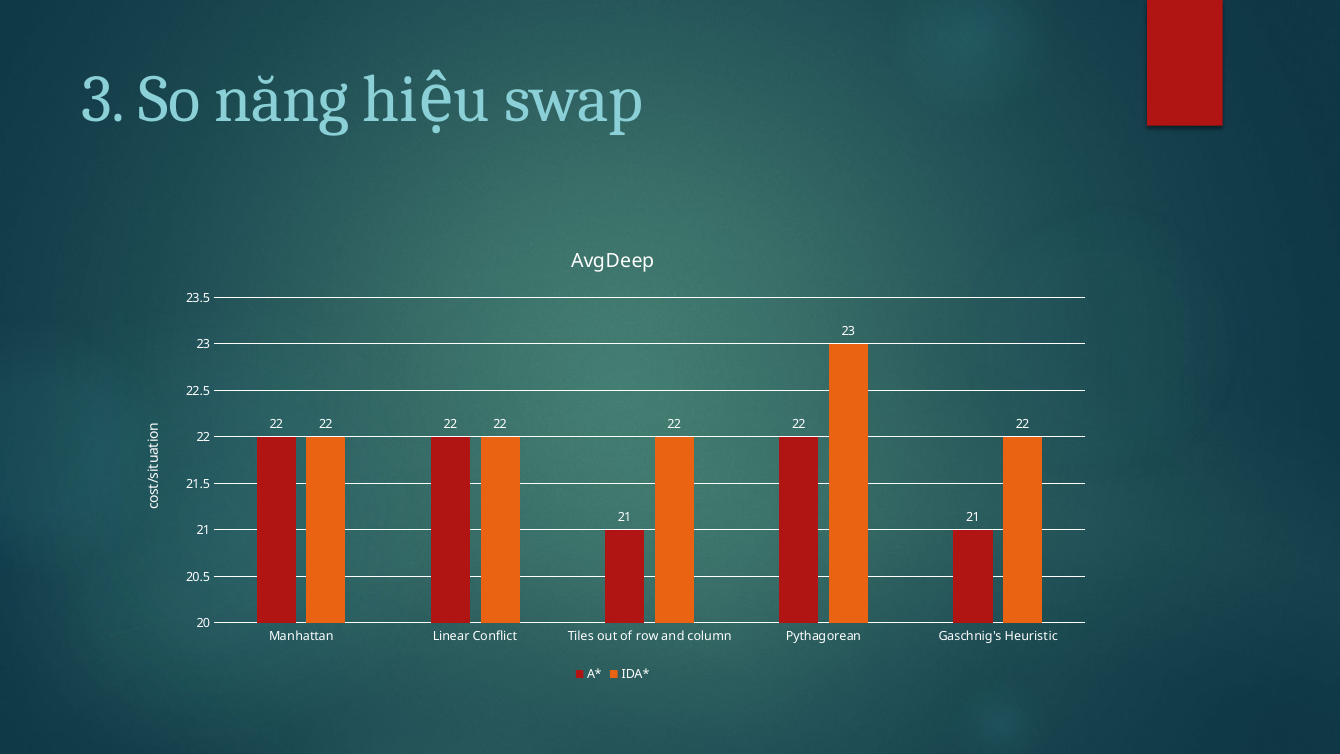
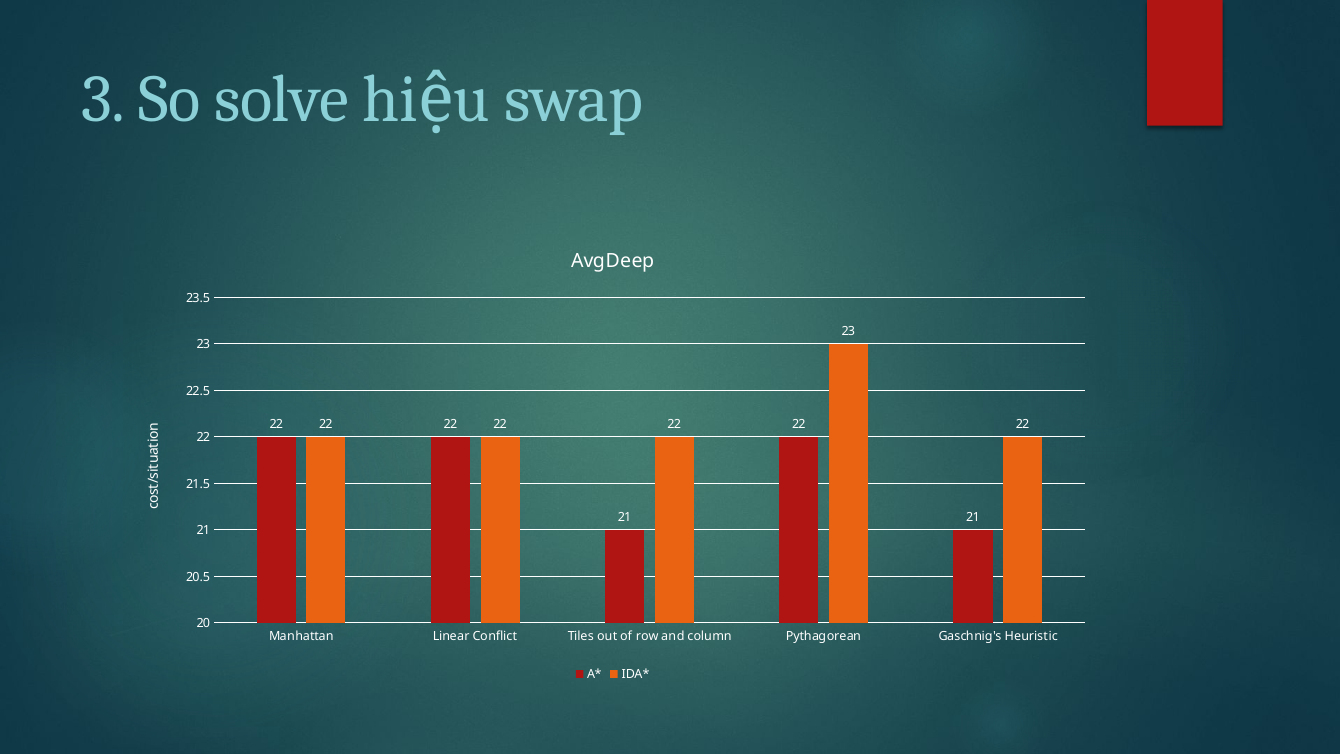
năng: năng -> solve
